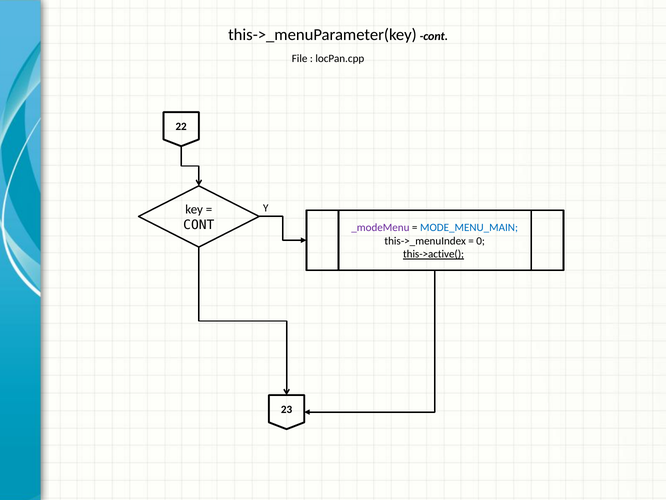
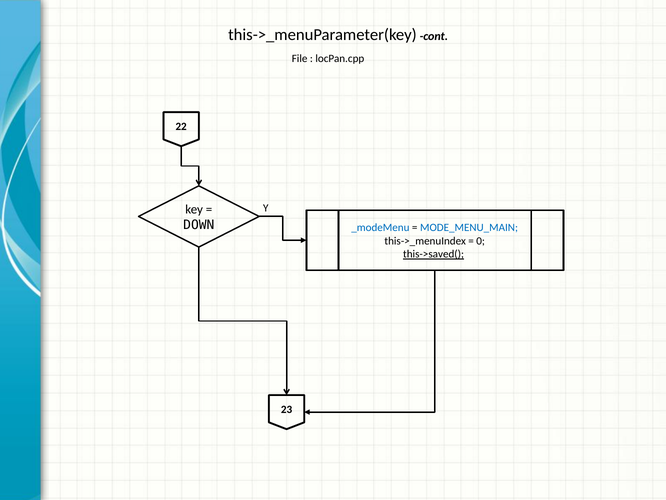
CONT at (199, 225): CONT -> DOWN
_modeMenu colour: purple -> blue
this->active(: this->active( -> this->saved(
